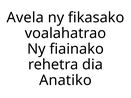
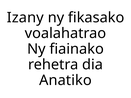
Avela: Avela -> Izany
